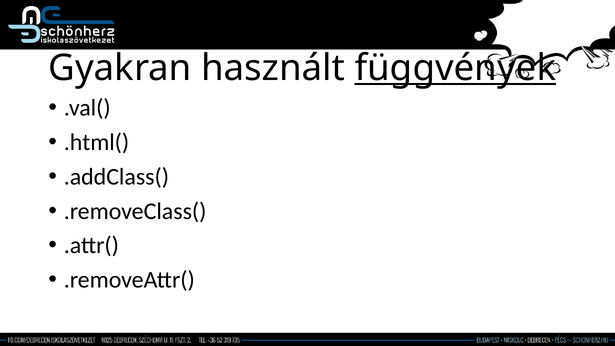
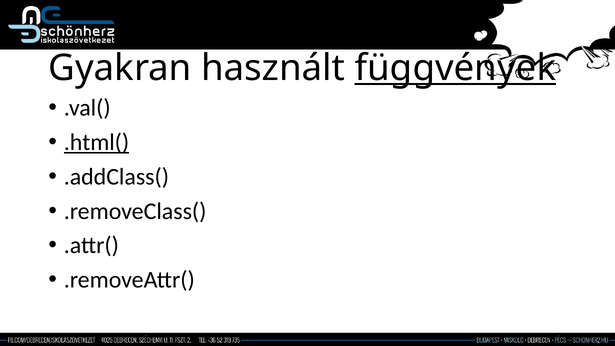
.html( underline: none -> present
